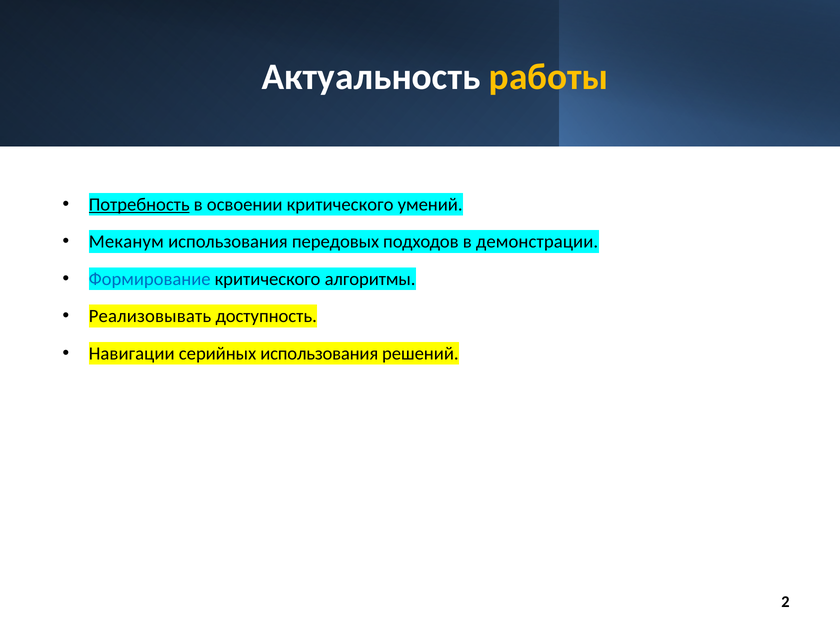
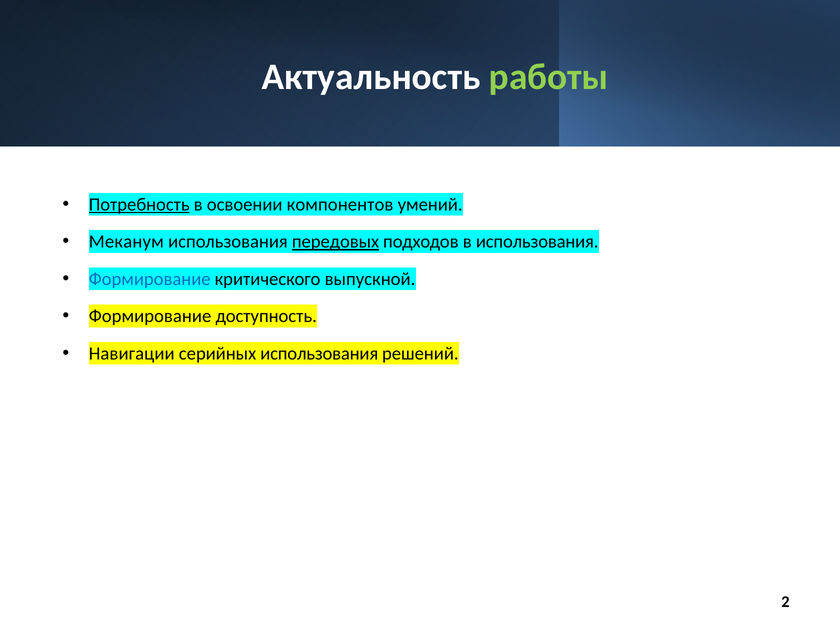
работы colour: yellow -> light green
освоении критического: критического -> компонентов
передовых underline: none -> present
в демонстрации: демонстрации -> использования
алгоритмы: алгоритмы -> выпускной
Реализовывать at (150, 316): Реализовывать -> Формирование
